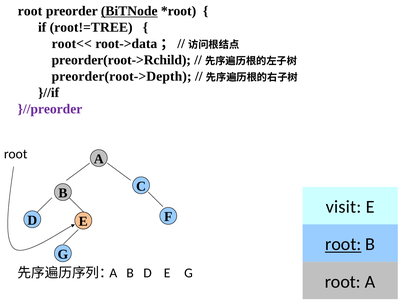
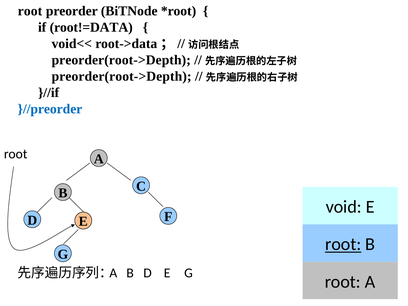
BiTNode underline: present -> none
root!=TREE: root!=TREE -> root!=DATA
root<<: root<< -> void<<
preorder(root->Rchild at (121, 60): preorder(root->Rchild -> preorder(root->Depth
}//preorder colour: purple -> blue
visit: visit -> void
